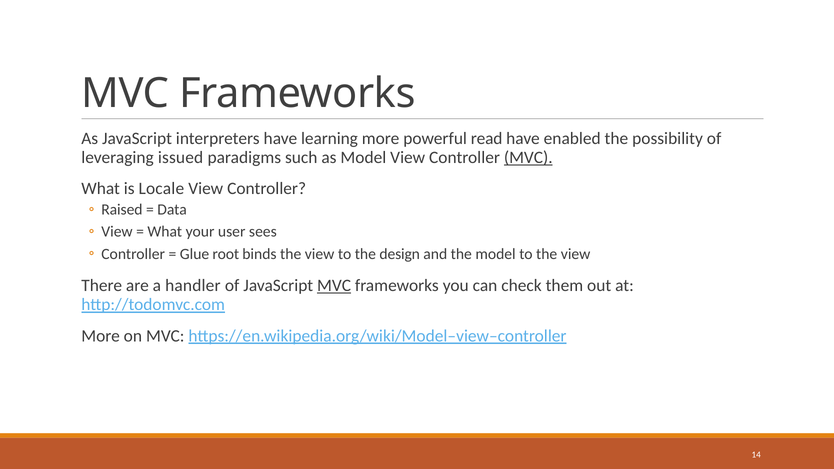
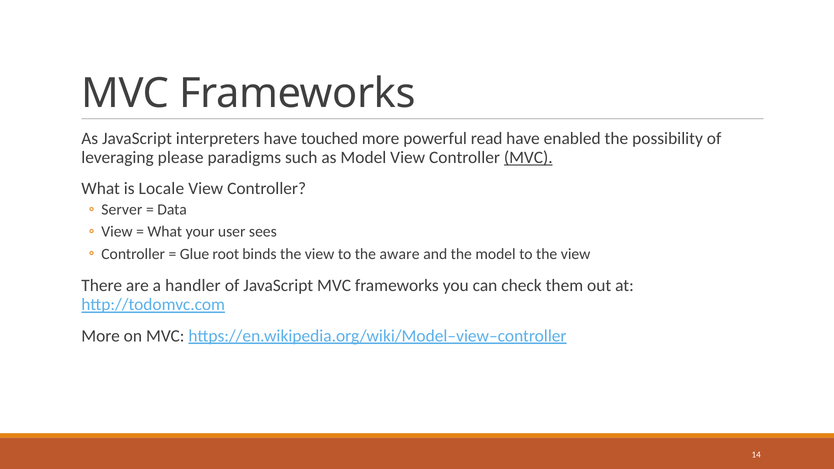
learning: learning -> touched
issued: issued -> please
Raised: Raised -> Server
design: design -> aware
MVC at (334, 286) underline: present -> none
